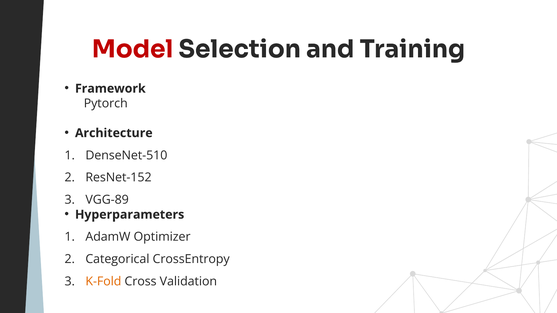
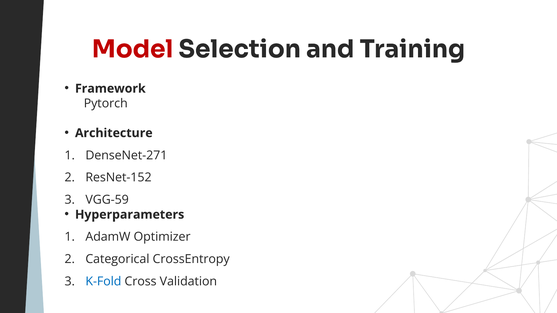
DenseNet-510: DenseNet-510 -> DenseNet-271
VGG-89: VGG-89 -> VGG-59
K-Fold colour: orange -> blue
